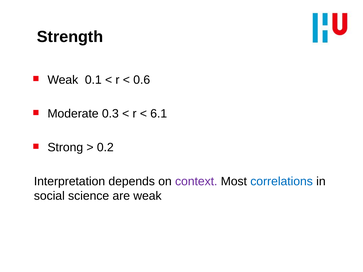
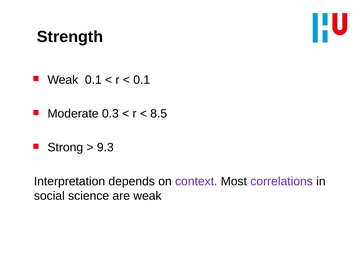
0.6 at (142, 80): 0.6 -> 0.1
6.1: 6.1 -> 8.5
0.2: 0.2 -> 9.3
correlations colour: blue -> purple
